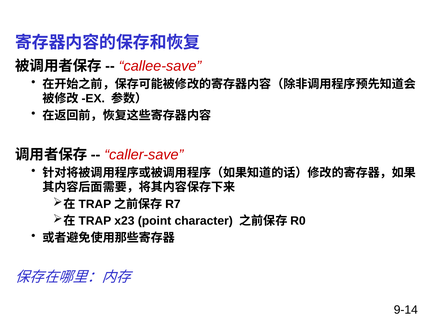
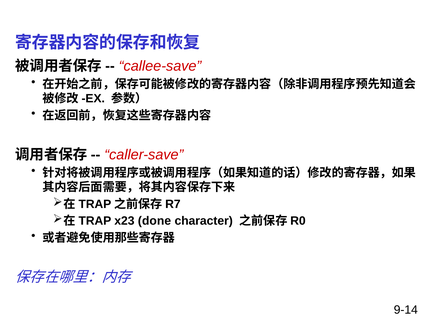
point: point -> done
